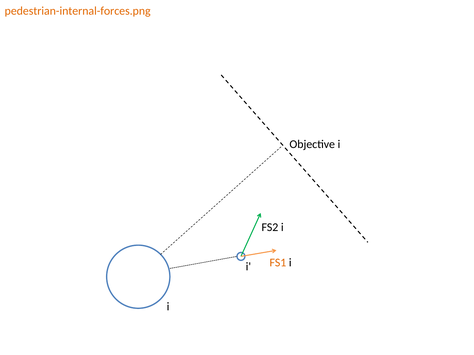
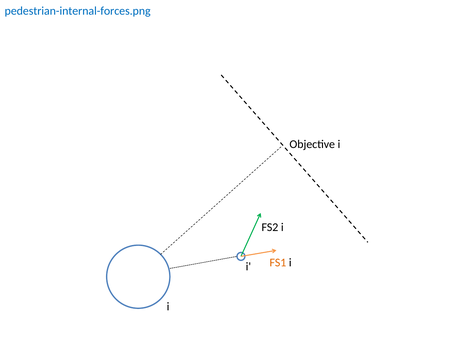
pedestrian-internal-forces.png colour: orange -> blue
